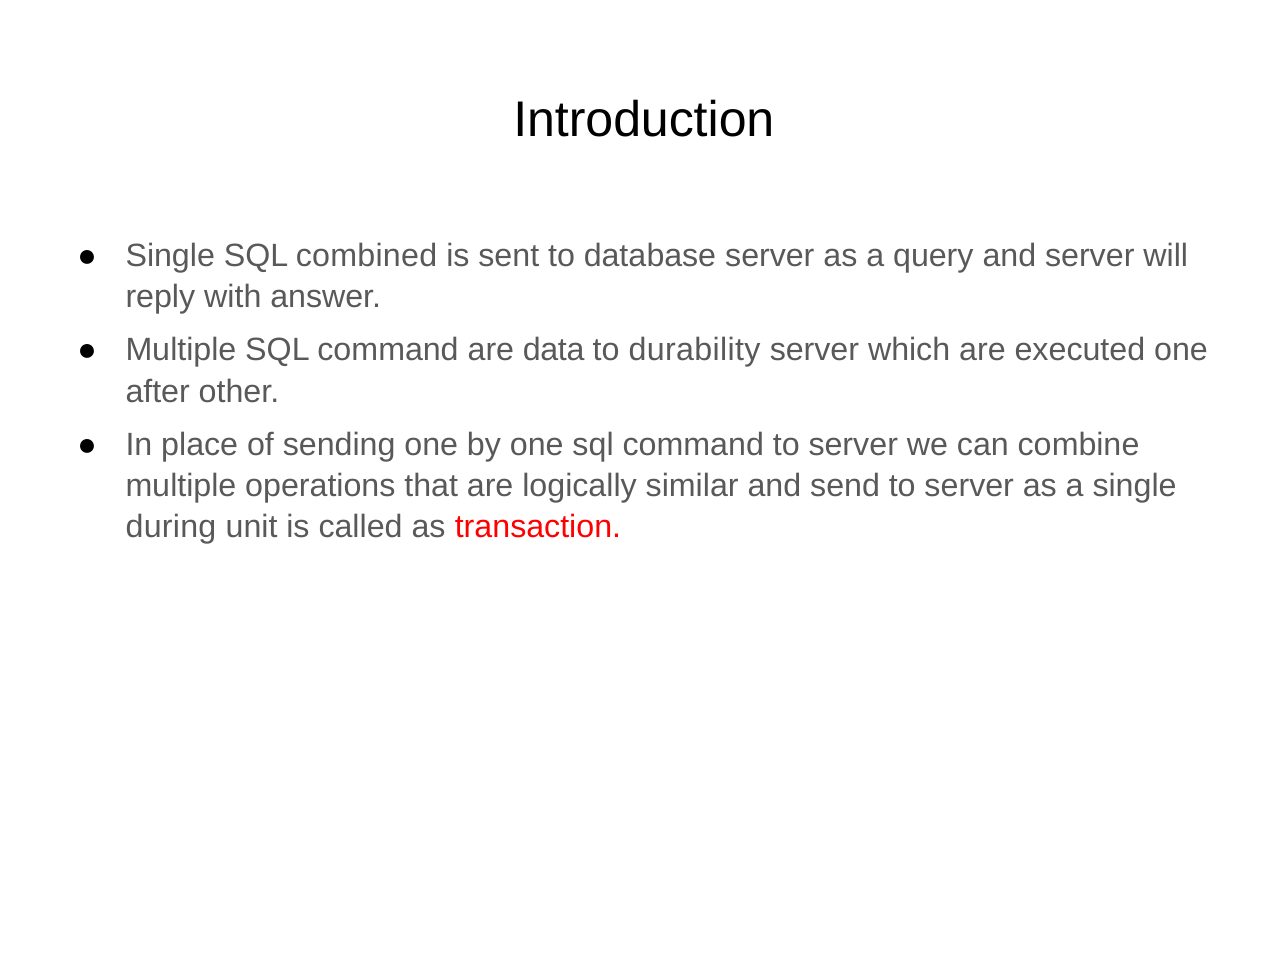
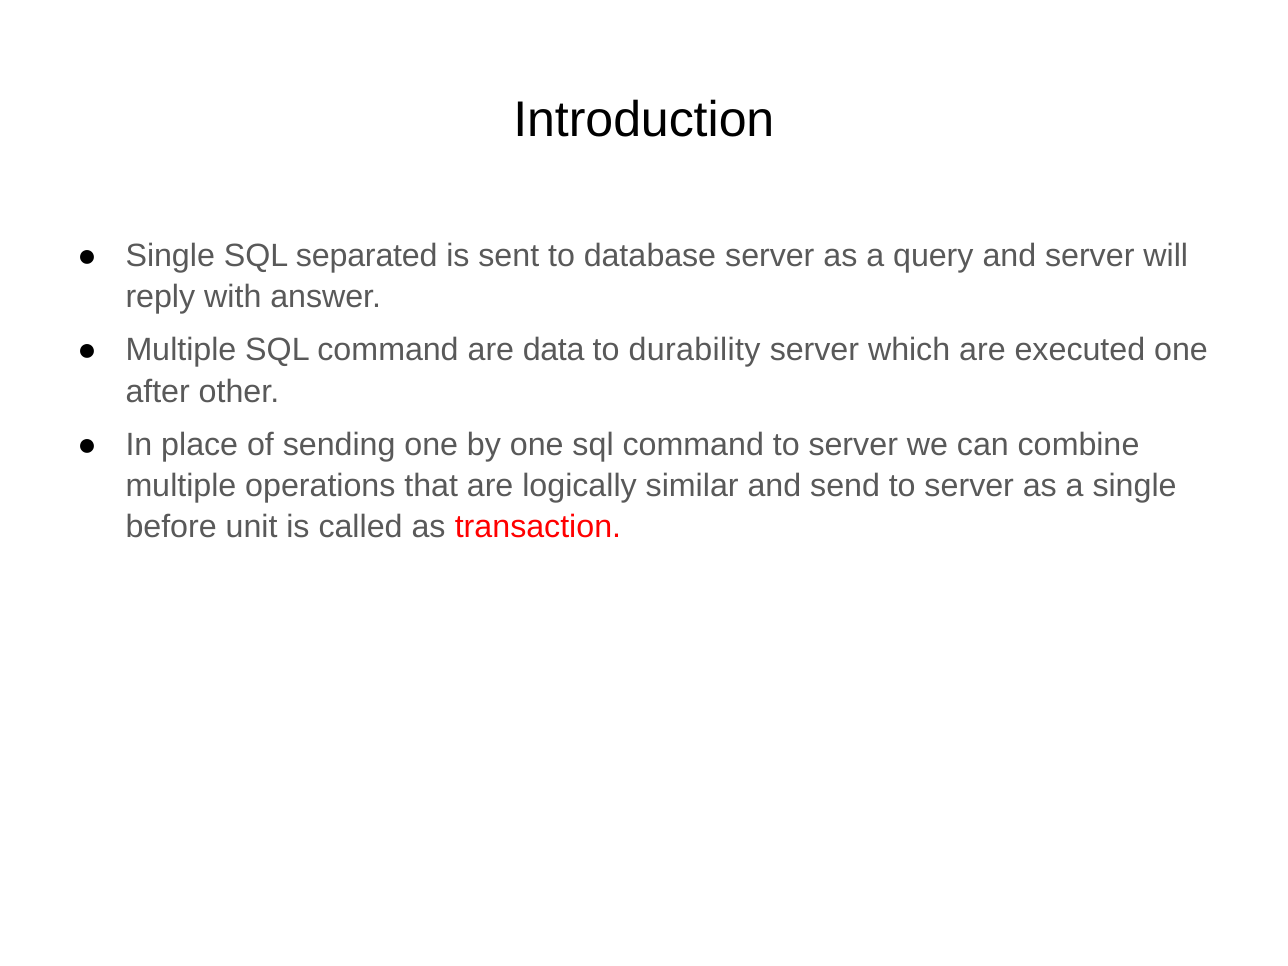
combined: combined -> separated
during: during -> before
